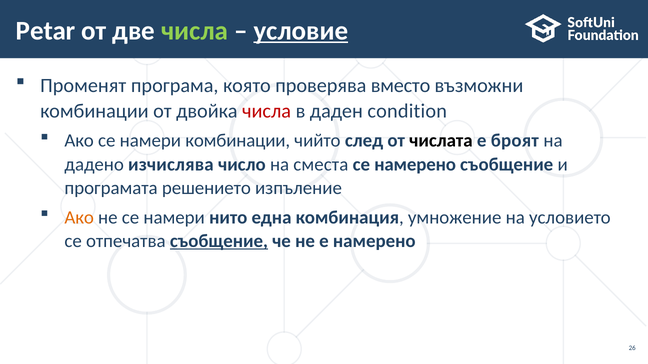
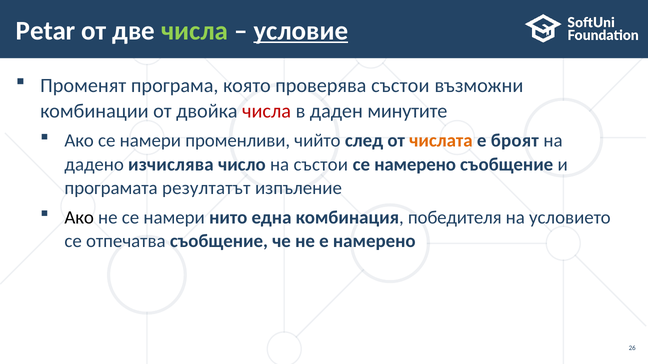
проверява вместо: вместо -> състои
condition: condition -> минутите
намери комбинации: комбинации -> променливи
числата colour: black -> orange
на сместа: сместа -> състои
решението: решението -> резултатът
Ако at (79, 218) colour: orange -> black
умножение: умножение -> победителя
съобщение at (219, 241) underline: present -> none
